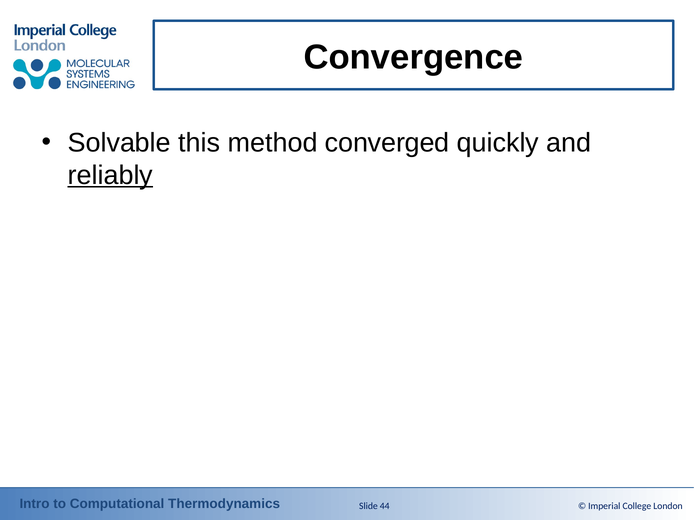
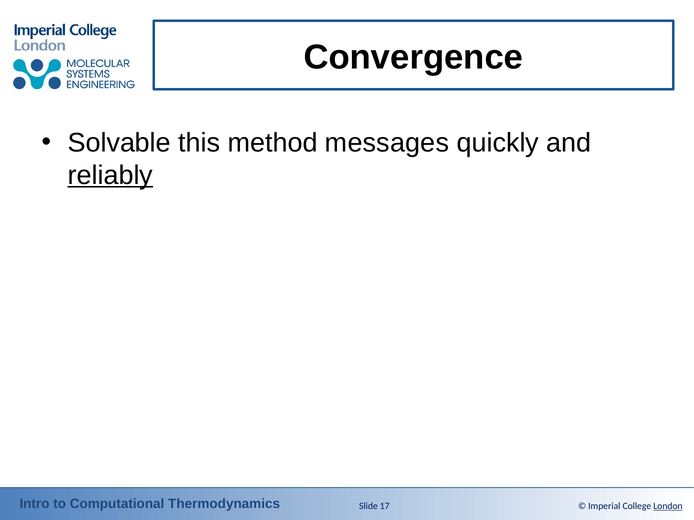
converged: converged -> messages
London underline: none -> present
44: 44 -> 17
